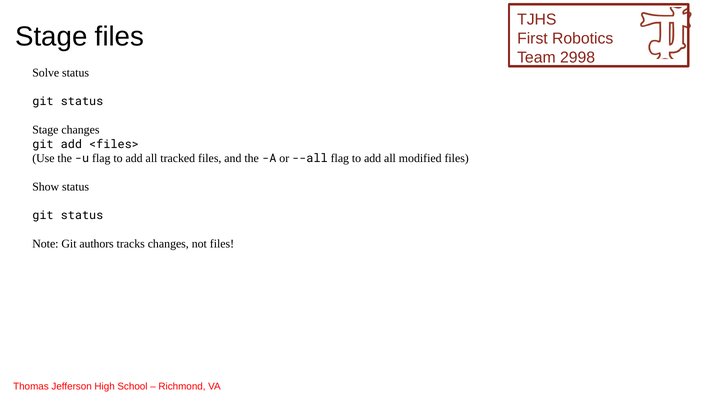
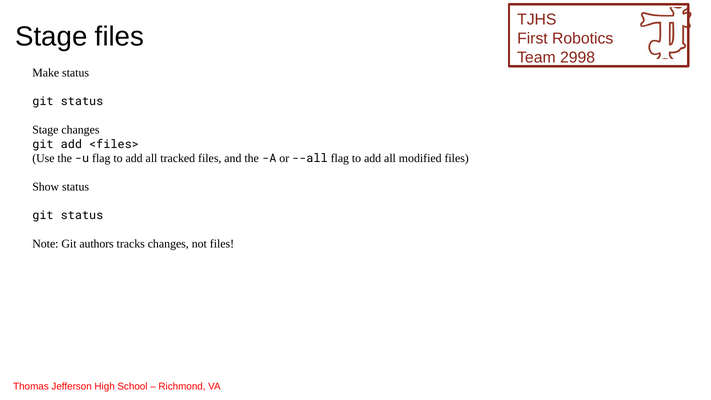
Solve: Solve -> Make
